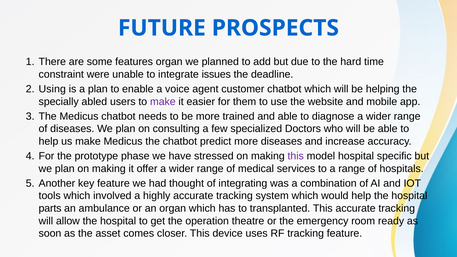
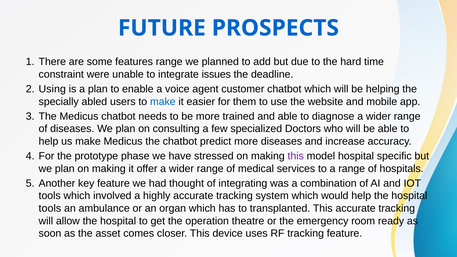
features organ: organ -> range
make at (163, 102) colour: purple -> blue
parts at (50, 208): parts -> tools
